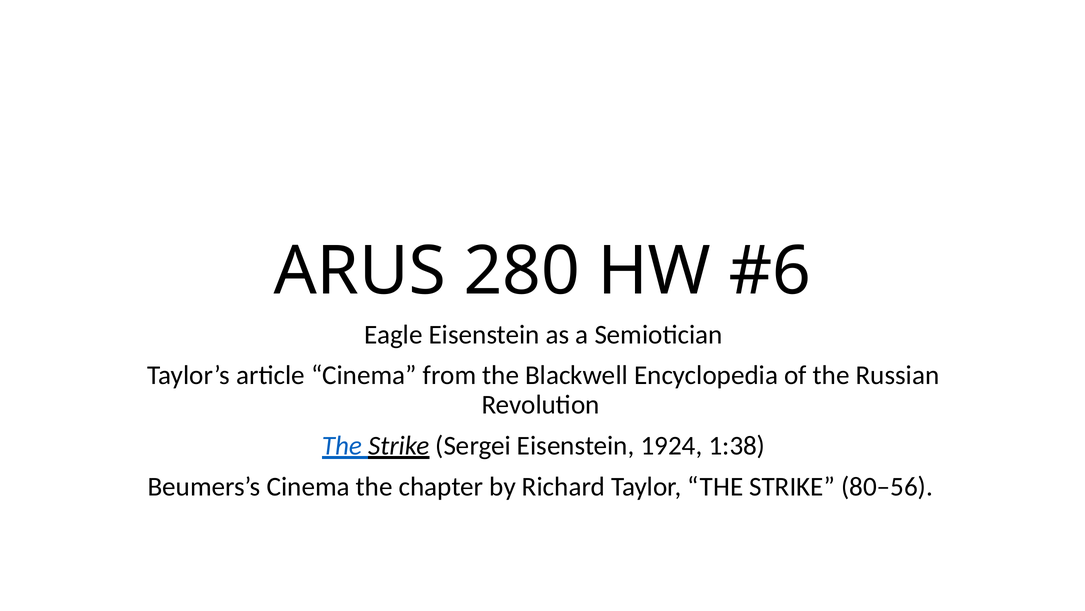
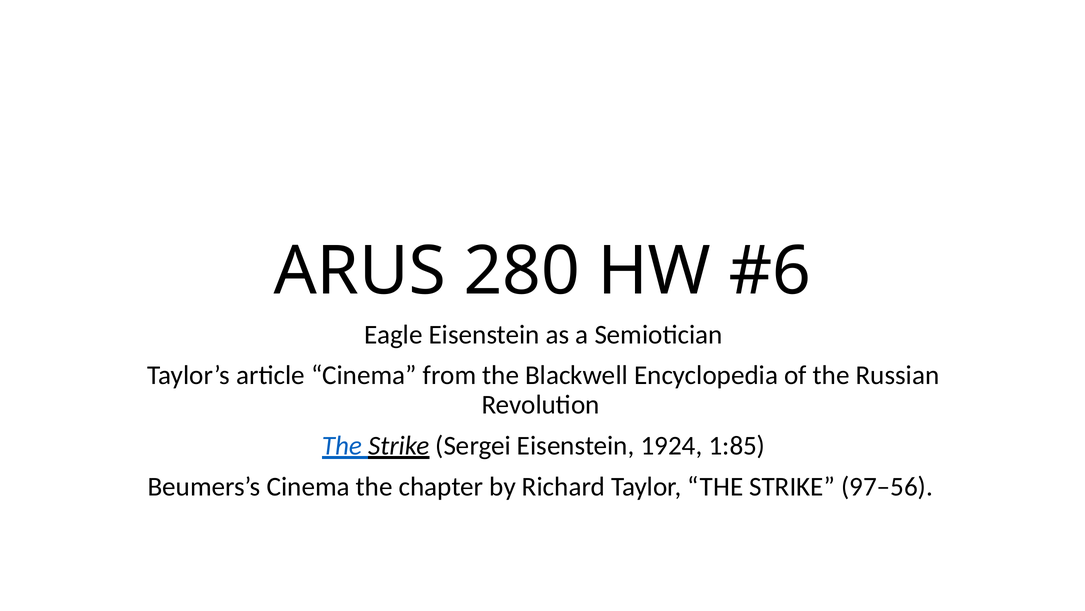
1:38: 1:38 -> 1:85
80–56: 80–56 -> 97–56
